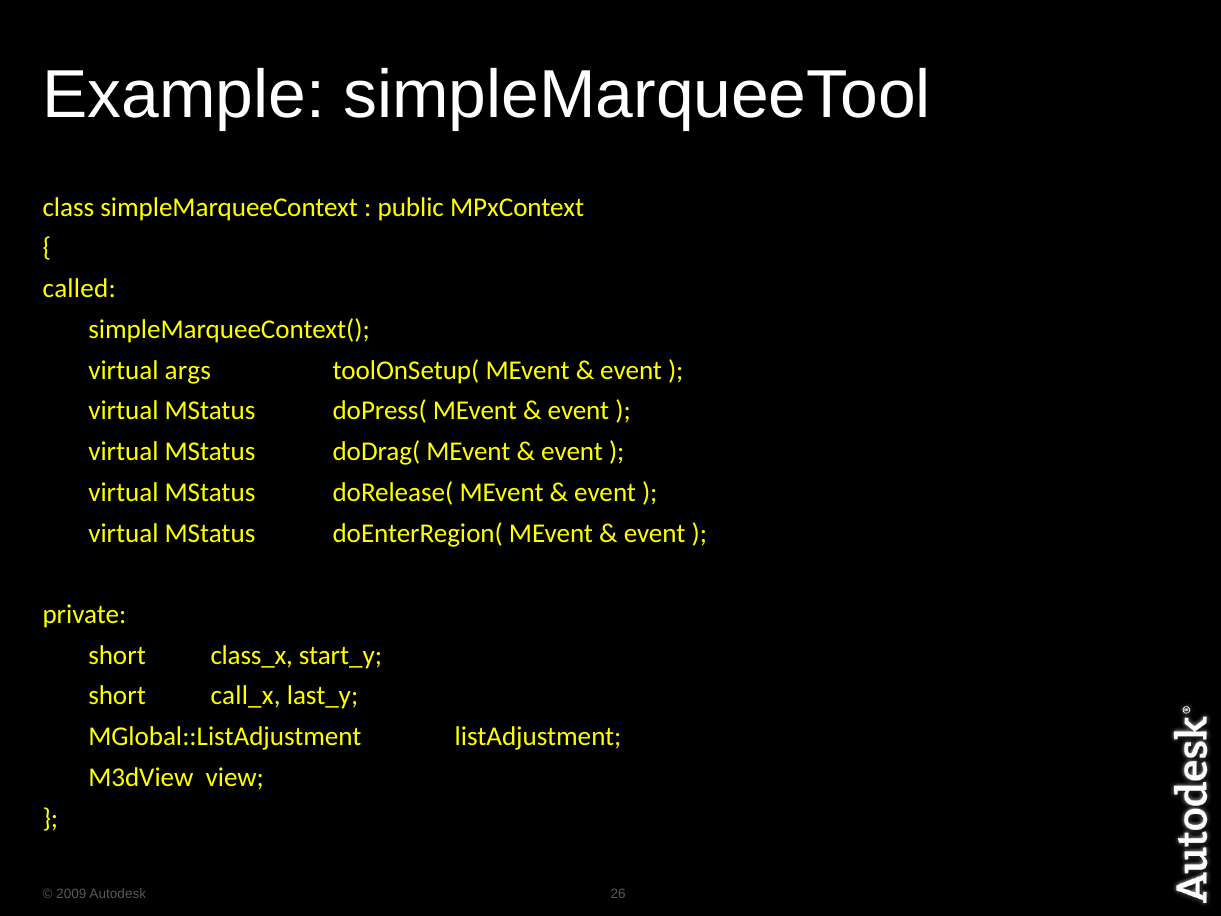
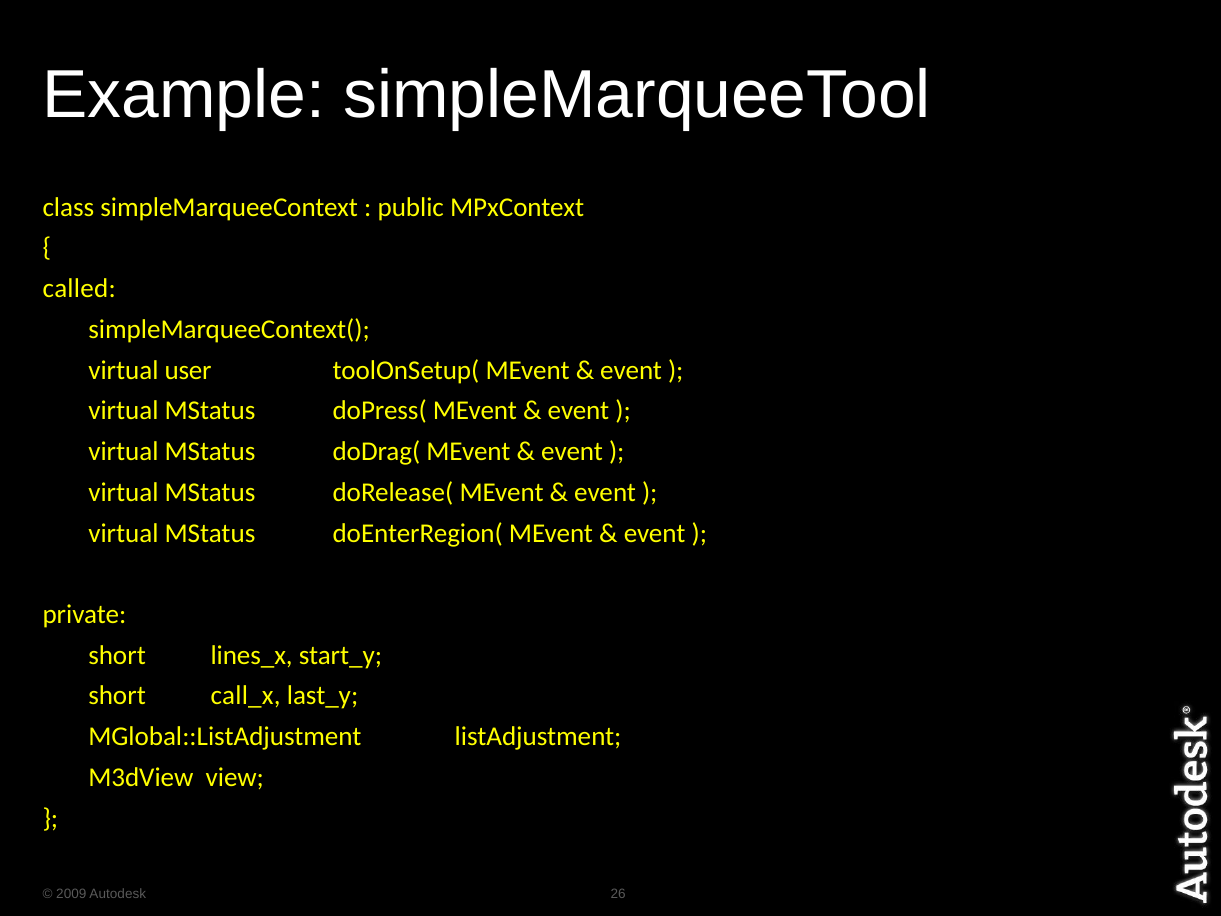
args: args -> user
class_x: class_x -> lines_x
